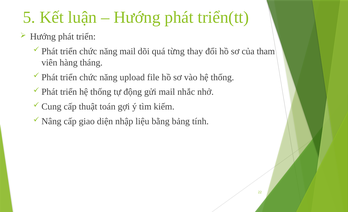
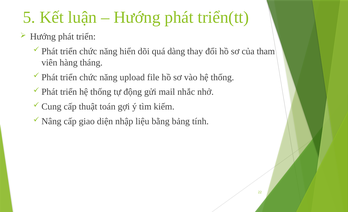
năng mail: mail -> hiển
từng: từng -> dàng
